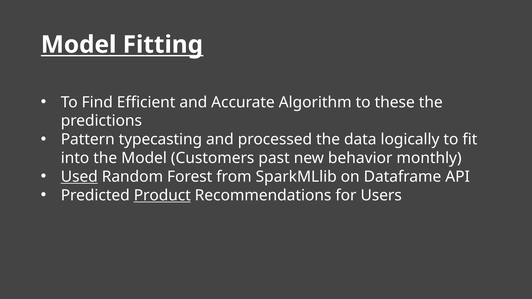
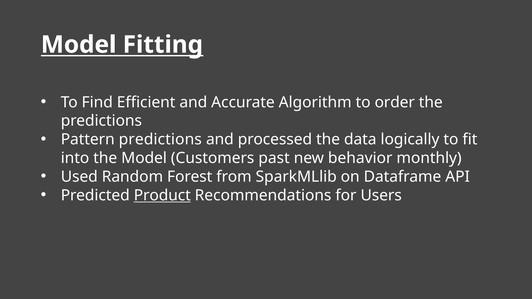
these: these -> order
Pattern typecasting: typecasting -> predictions
Used underline: present -> none
